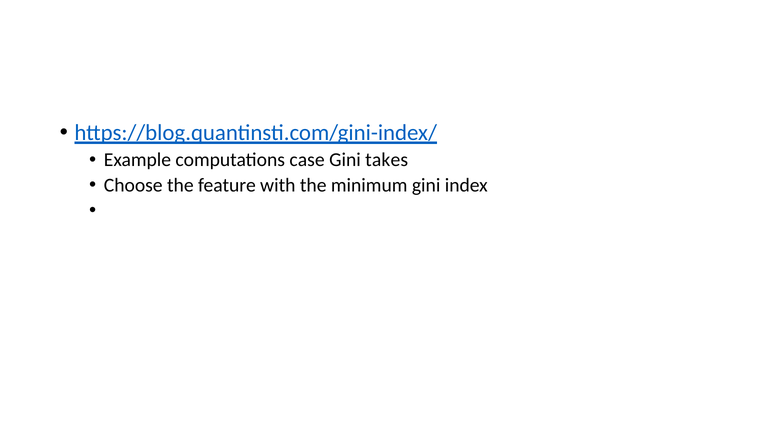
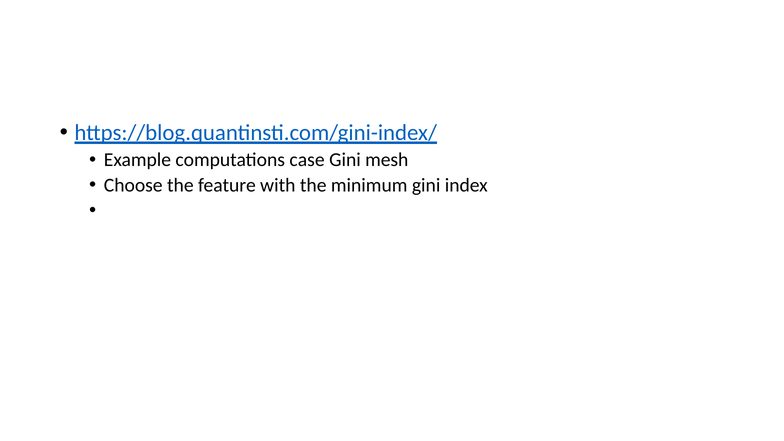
takes: takes -> mesh
